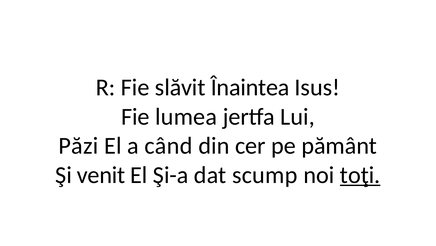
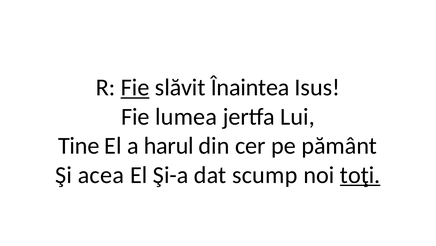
Fie at (135, 87) underline: none -> present
Păzi: Păzi -> Tine
când: când -> harul
venit: venit -> acea
